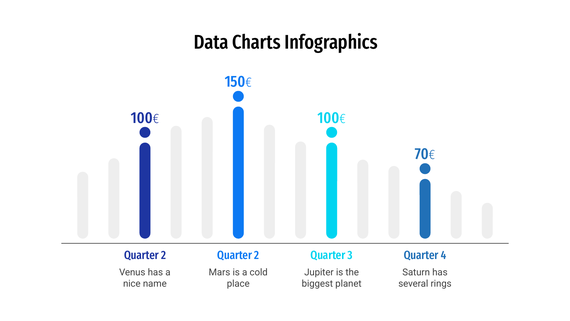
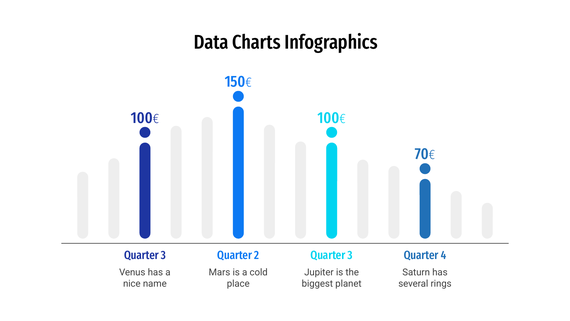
2 at (163, 255): 2 -> 3
